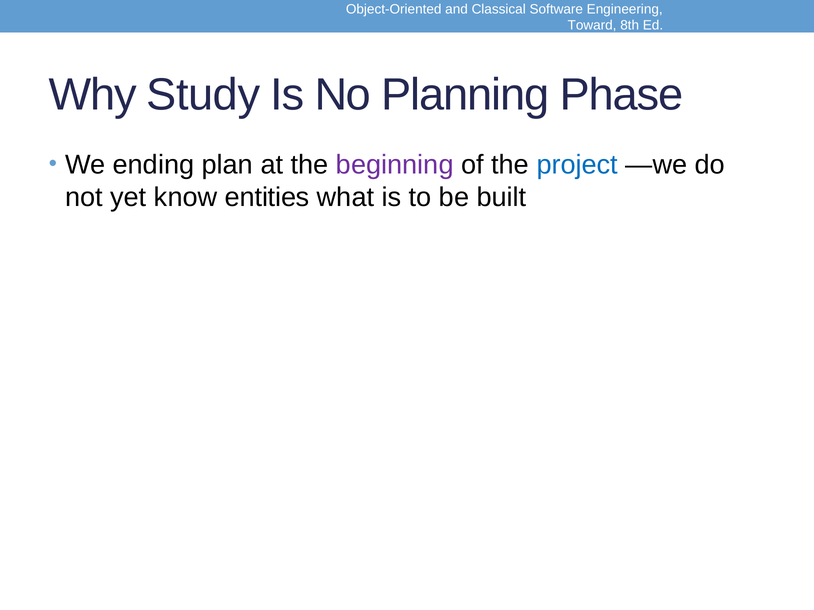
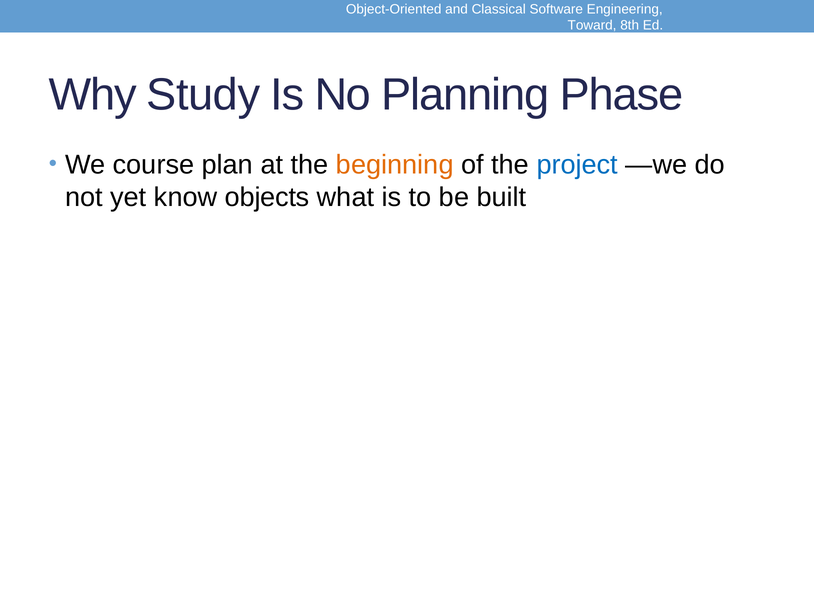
ending: ending -> course
beginning colour: purple -> orange
entities: entities -> objects
